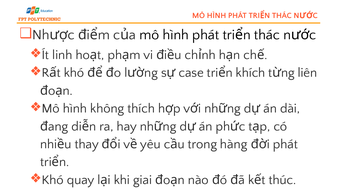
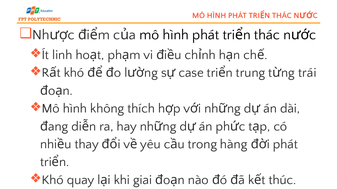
khích: khích -> trung
liên: liên -> trái
